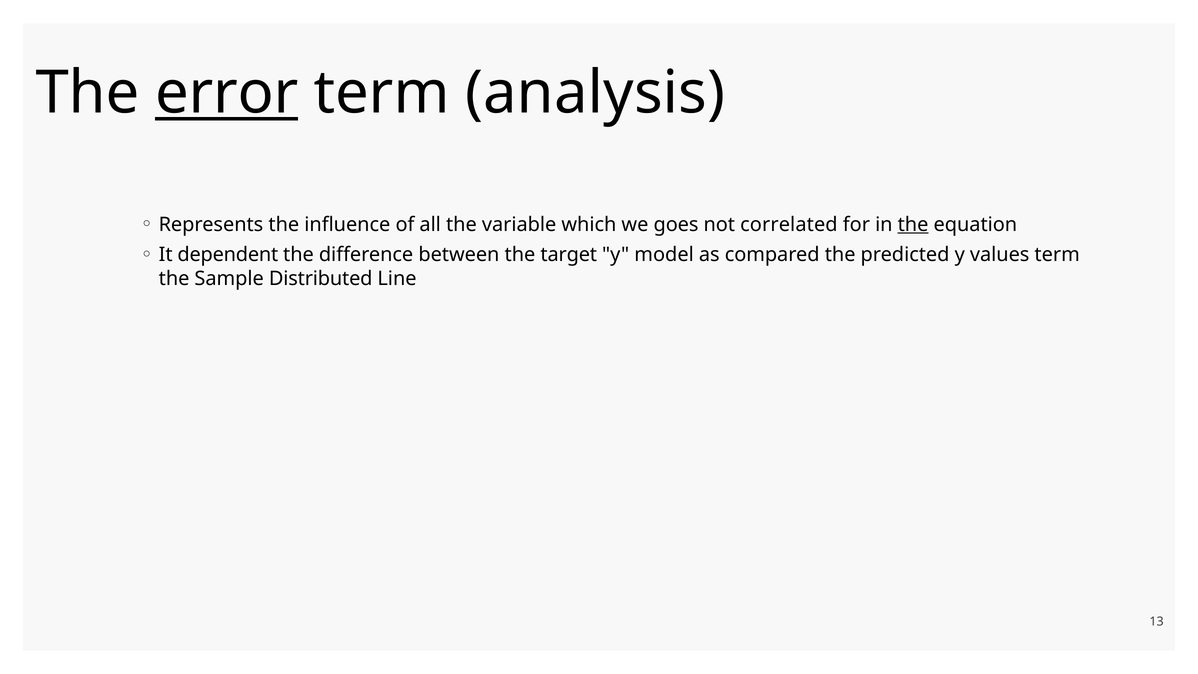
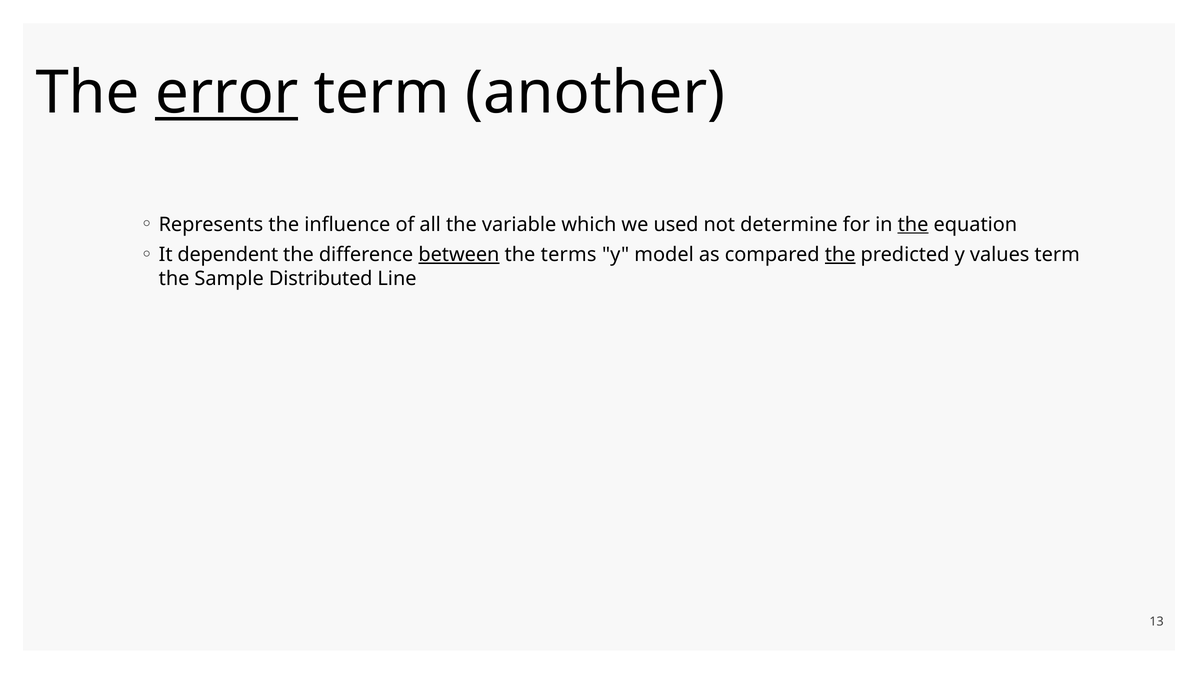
analysis: analysis -> another
goes: goes -> used
correlated: correlated -> determine
between underline: none -> present
target: target -> terms
the at (840, 255) underline: none -> present
